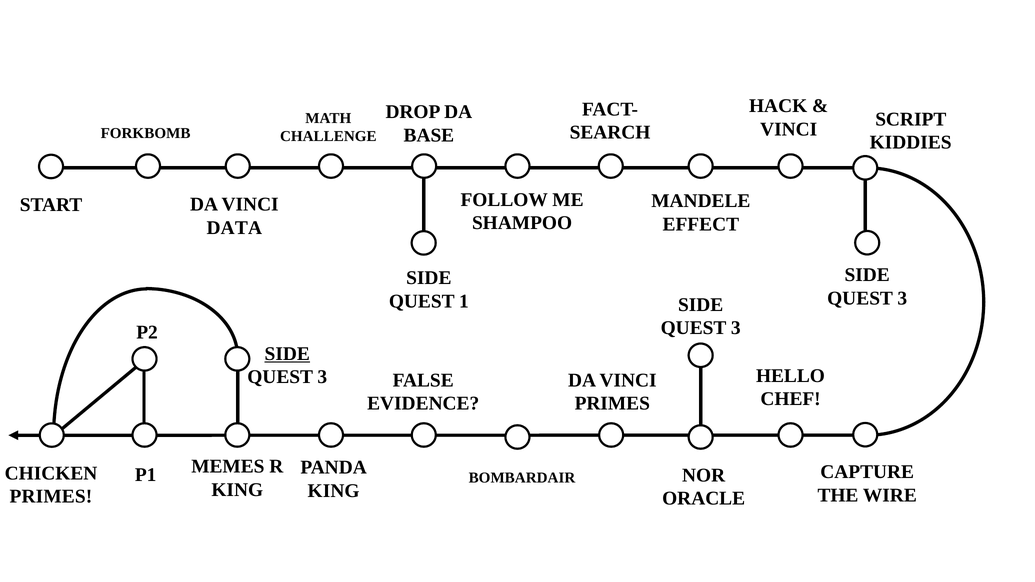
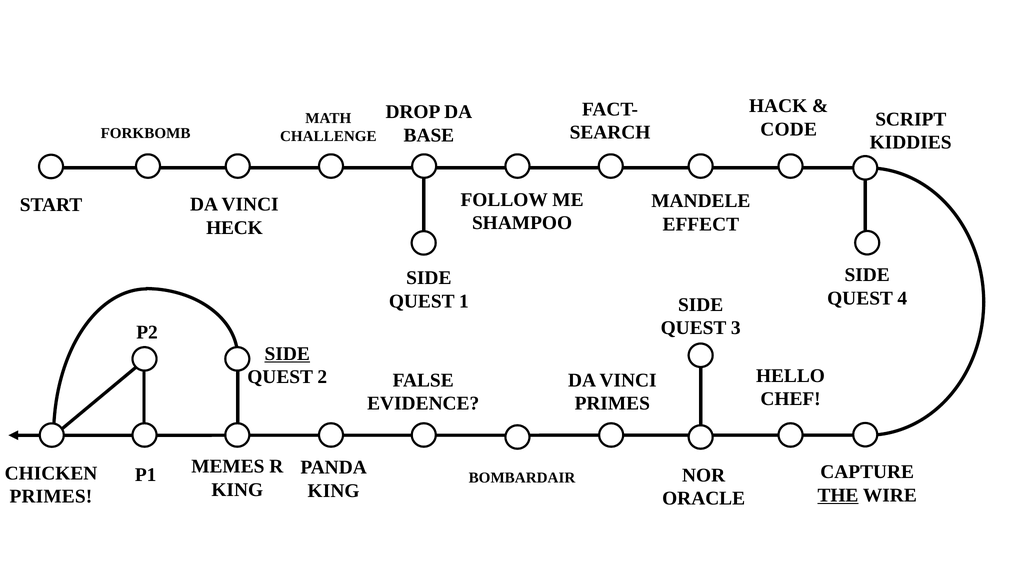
VINCI at (789, 129): VINCI -> CODE
DATA: DATA -> HECK
3 at (902, 298): 3 -> 4
3 at (322, 377): 3 -> 2
THE underline: none -> present
